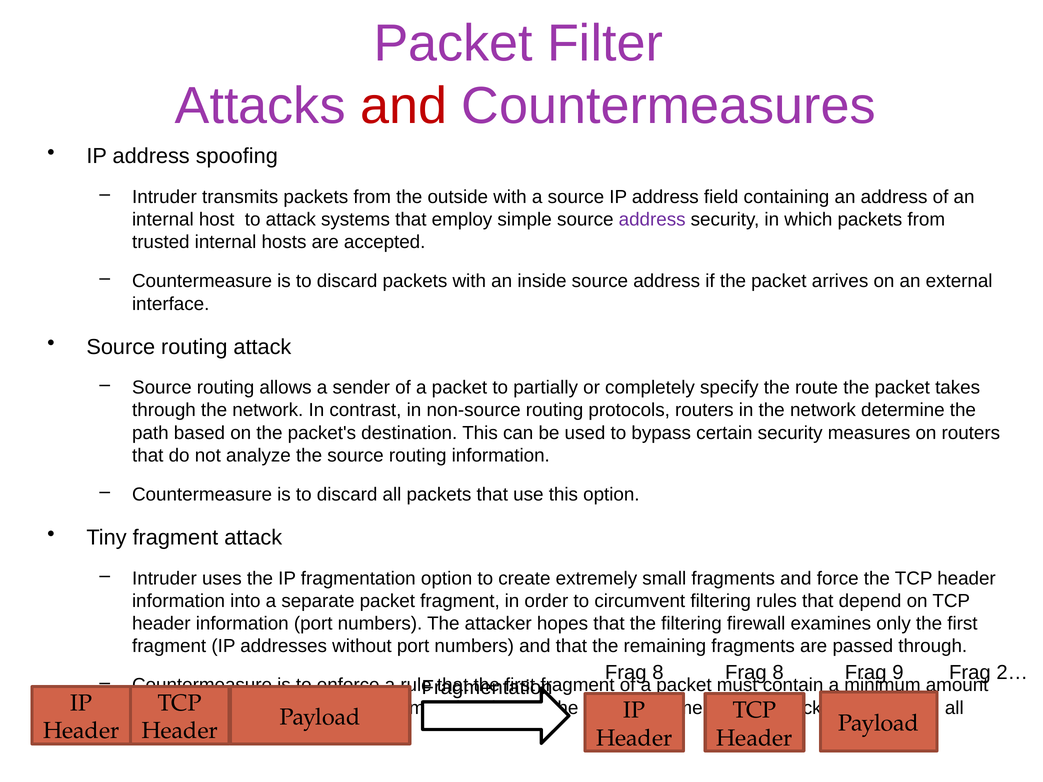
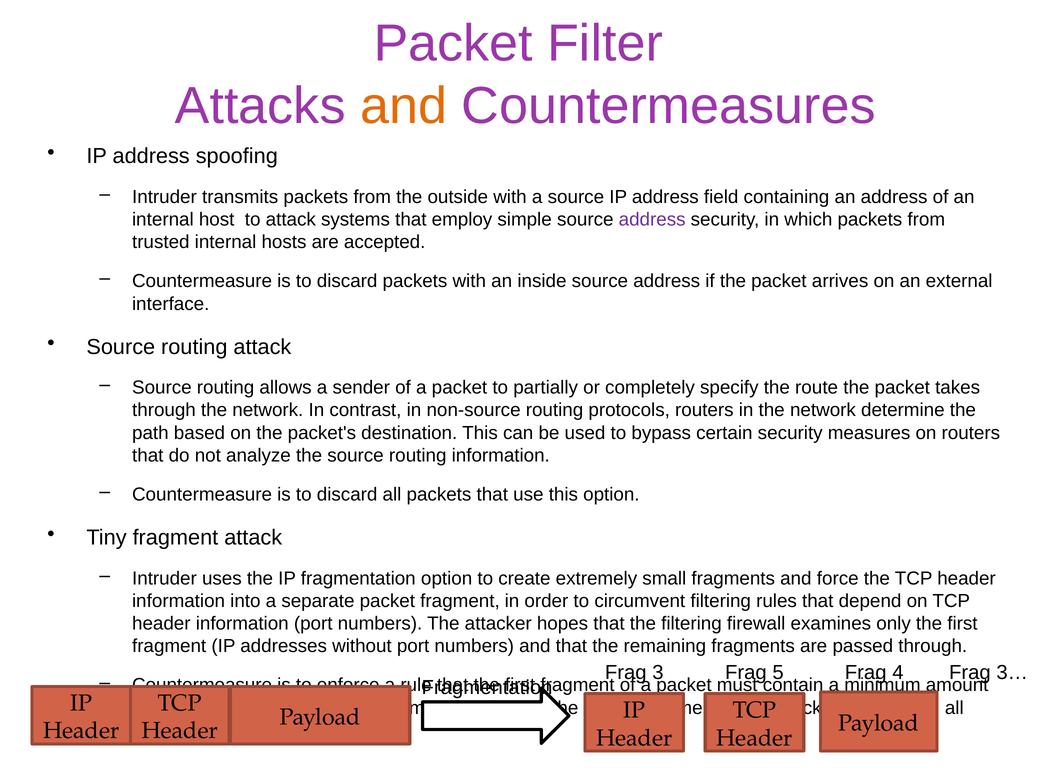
and at (404, 106) colour: red -> orange
8 at (658, 673): 8 -> 3
8 at (778, 673): 8 -> 5
9: 9 -> 4
2…: 2… -> 3…
